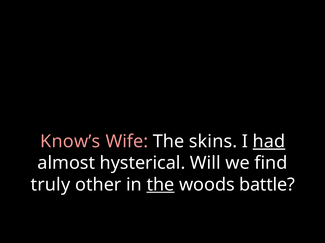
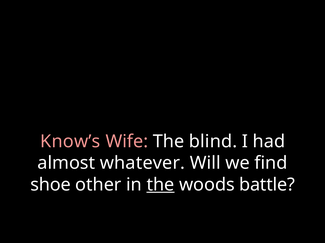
skins: skins -> blind
had underline: present -> none
hysterical: hysterical -> whatever
truly: truly -> shoe
